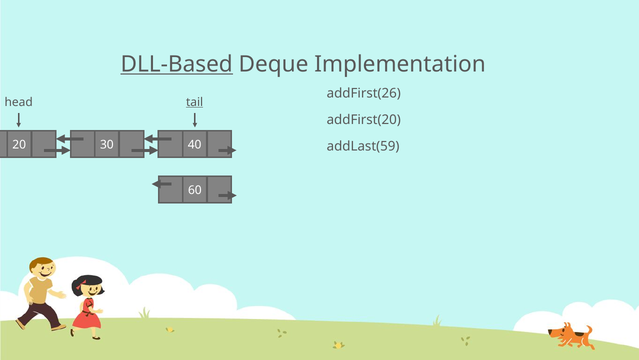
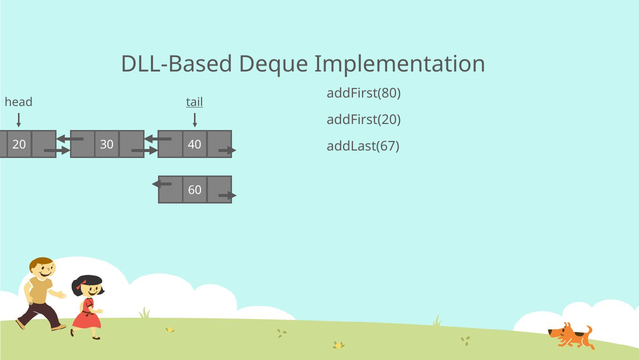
DLL-Based underline: present -> none
addFirst(26: addFirst(26 -> addFirst(80
addLast(59: addLast(59 -> addLast(67
